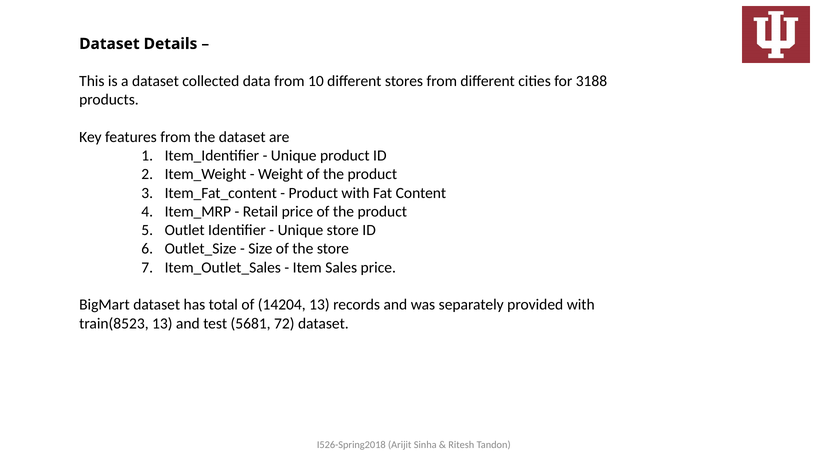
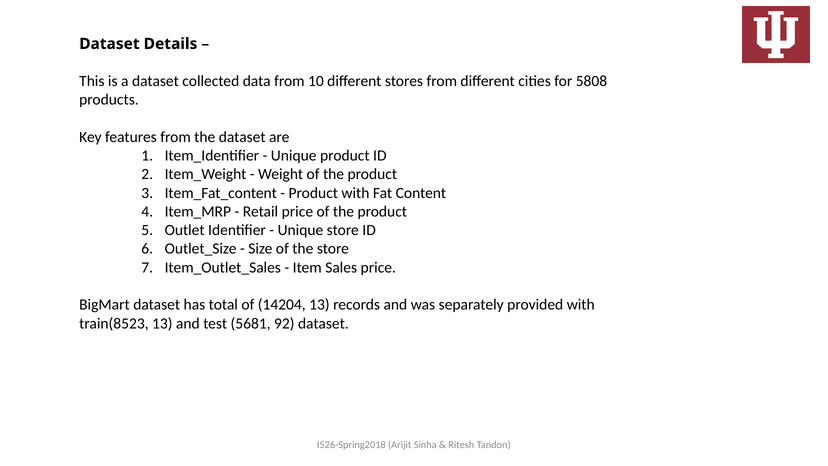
3188: 3188 -> 5808
72: 72 -> 92
